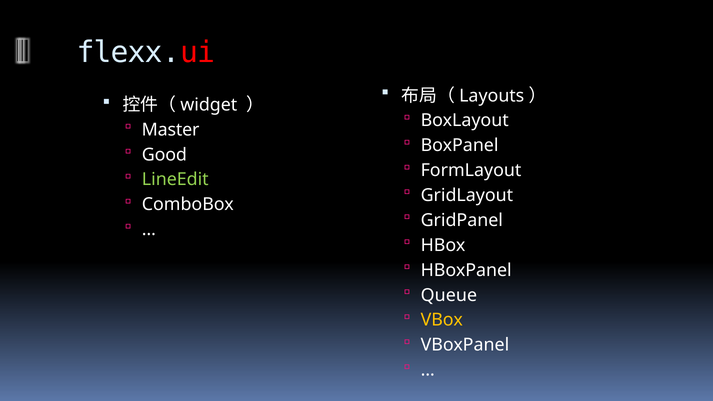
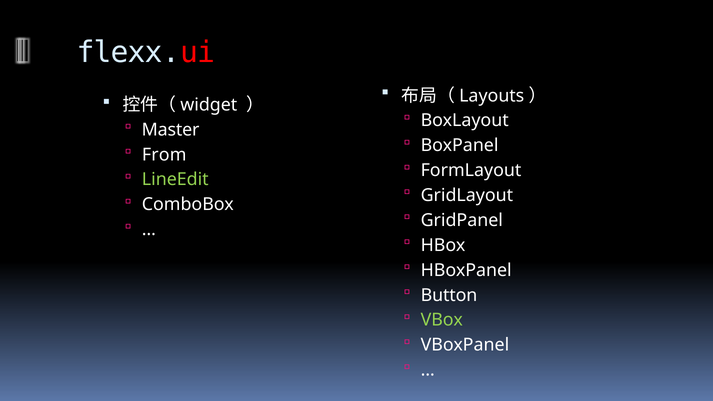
Good: Good -> From
Queue: Queue -> Button
VBox colour: yellow -> light green
